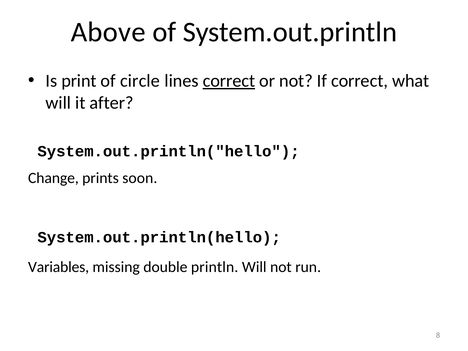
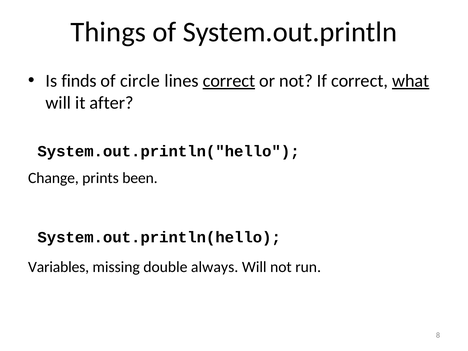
Above: Above -> Things
print: print -> finds
what underline: none -> present
soon: soon -> been
println: println -> always
